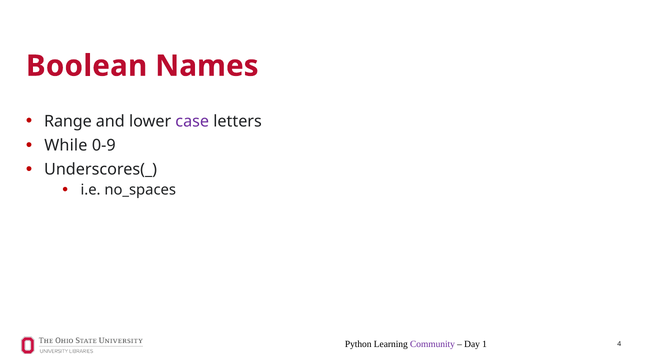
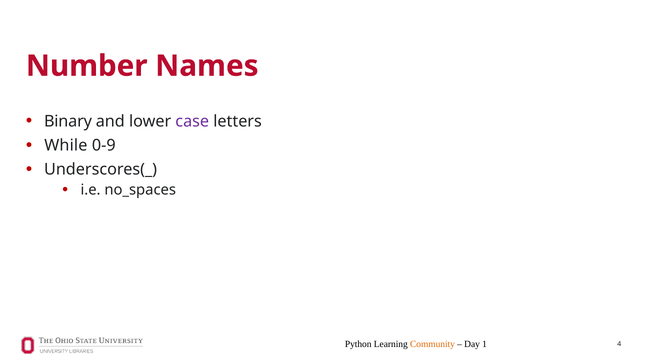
Boolean: Boolean -> Number
Range: Range -> Binary
Community colour: purple -> orange
